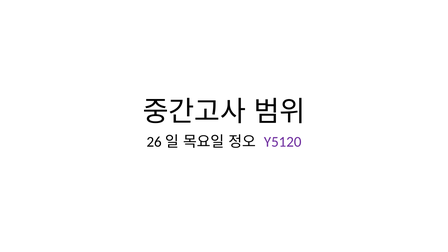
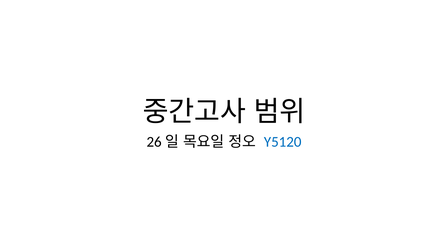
Y5120 colour: purple -> blue
